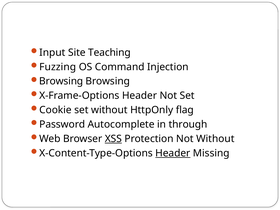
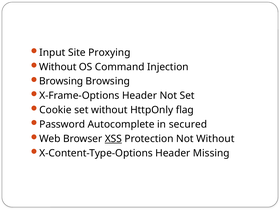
Teaching: Teaching -> Proxying
Fuzzing at (58, 67): Fuzzing -> Without
through: through -> secured
Header at (173, 153) underline: present -> none
